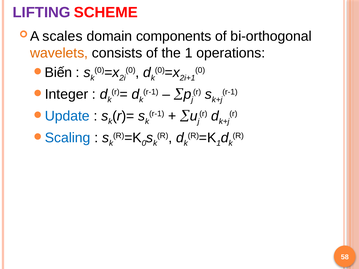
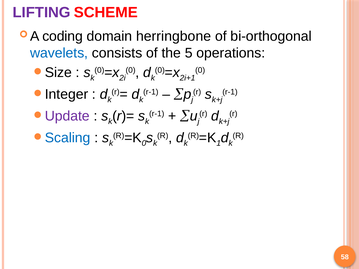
scales: scales -> coding
components: components -> herringbone
wavelets colour: orange -> blue
the 1: 1 -> 5
Biến: Biến -> Size
Update colour: blue -> purple
